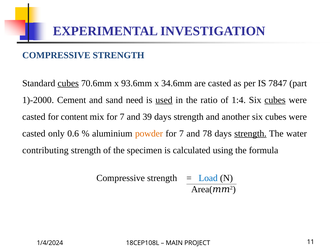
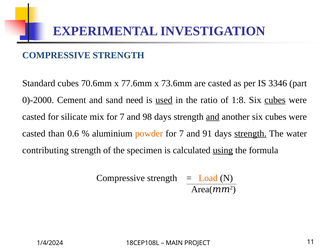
cubes at (68, 83) underline: present -> none
93.6mm: 93.6mm -> 77.6mm
34.6mm: 34.6mm -> 73.6mm
7847: 7847 -> 3346
1)-2000: 1)-2000 -> 0)-2000
1:4: 1:4 -> 1:8
content: content -> silicate
39: 39 -> 98
and at (213, 117) underline: none -> present
only: only -> than
78: 78 -> 91
using underline: none -> present
Load colour: blue -> orange
